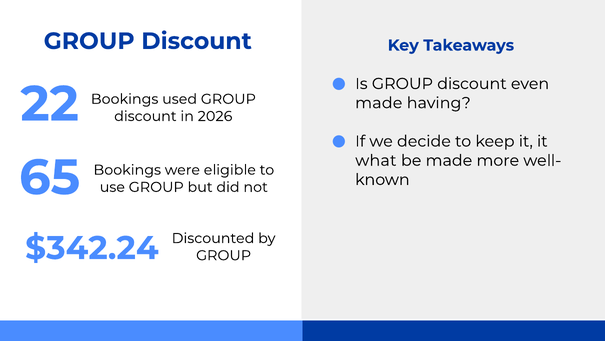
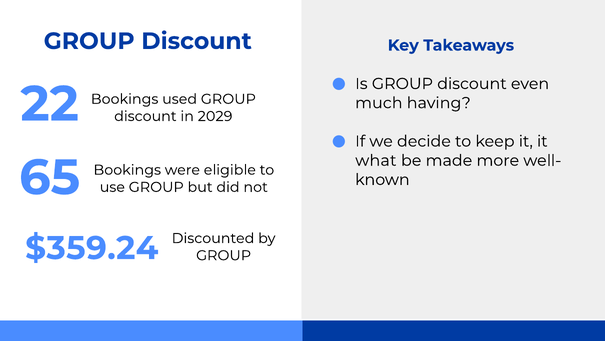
made at (379, 103): made -> much
2026: 2026 -> 2029
$342.24: $342.24 -> $359.24
